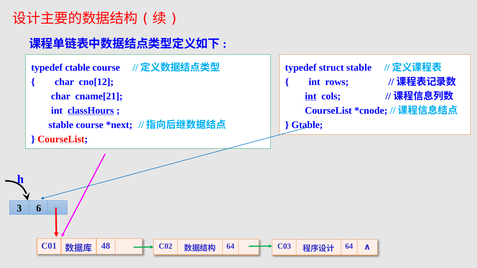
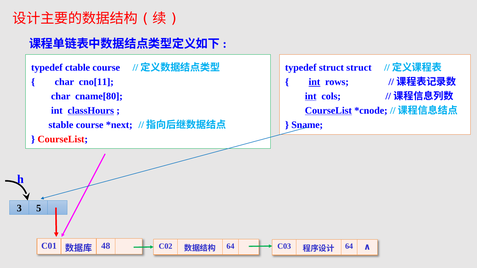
struct stable: stable -> struct
cno[12: cno[12 -> cno[11
int at (314, 82) underline: none -> present
cname[21: cname[21 -> cname[80
CourseList at (328, 111) underline: none -> present
Gtable: Gtable -> Sname
6: 6 -> 5
